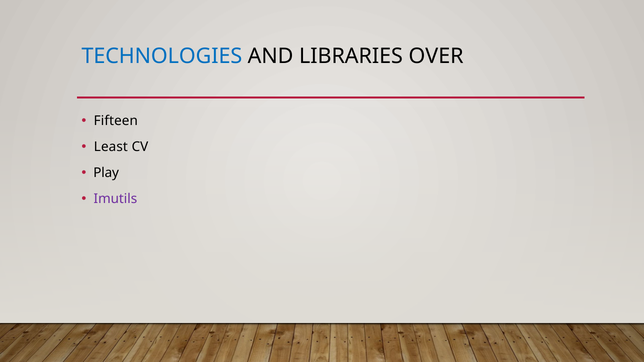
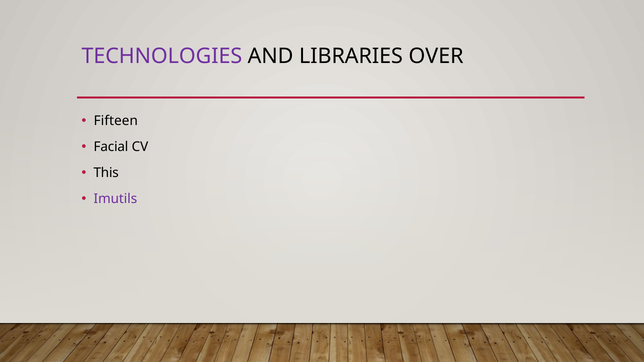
TECHNOLOGIES colour: blue -> purple
Least: Least -> Facial
Play: Play -> This
